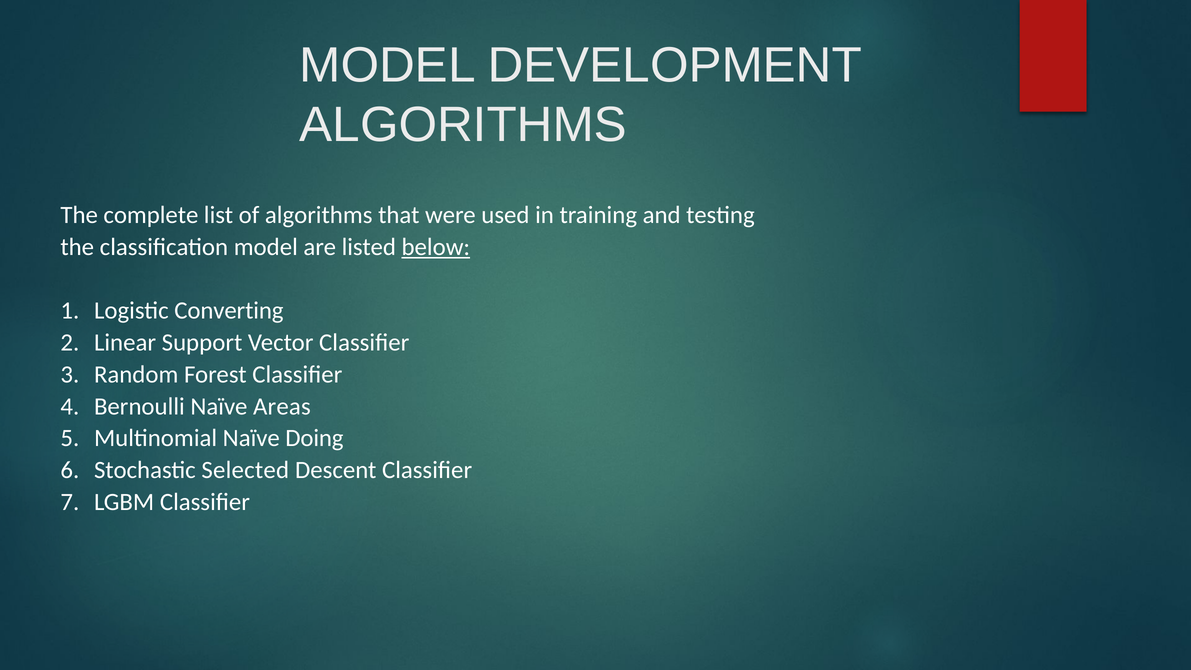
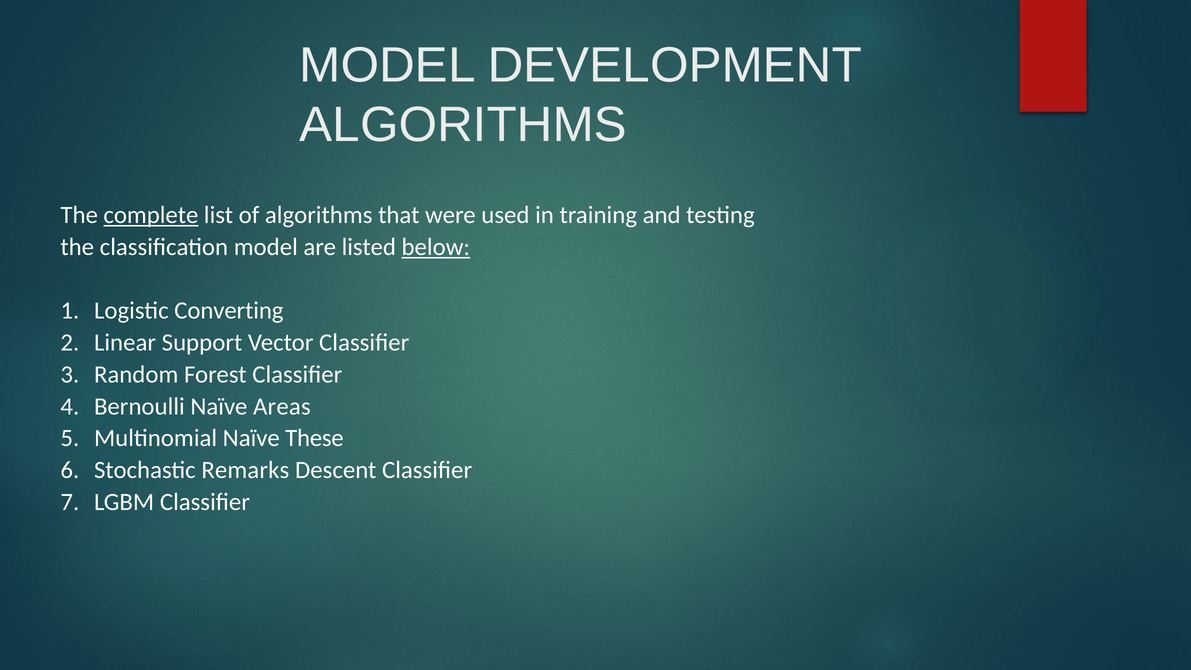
complete underline: none -> present
Doing: Doing -> These
Selected: Selected -> Remarks
